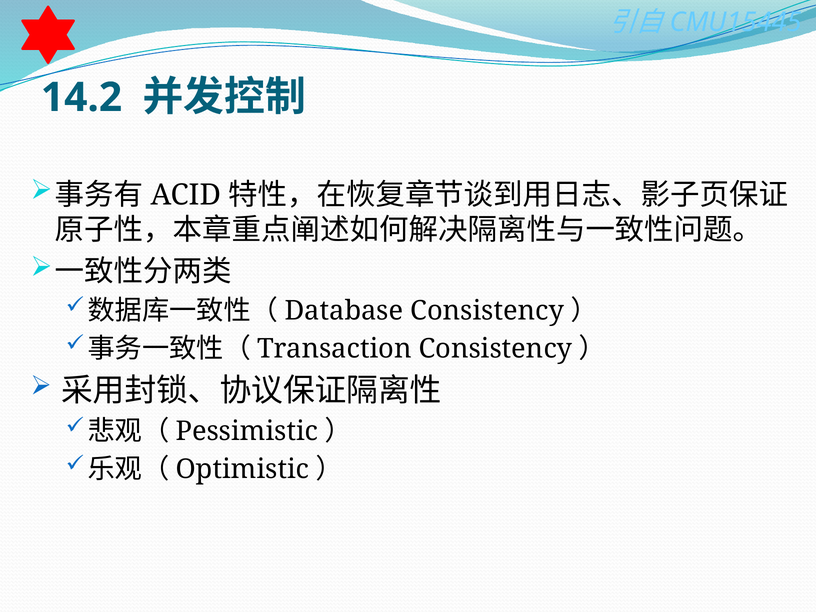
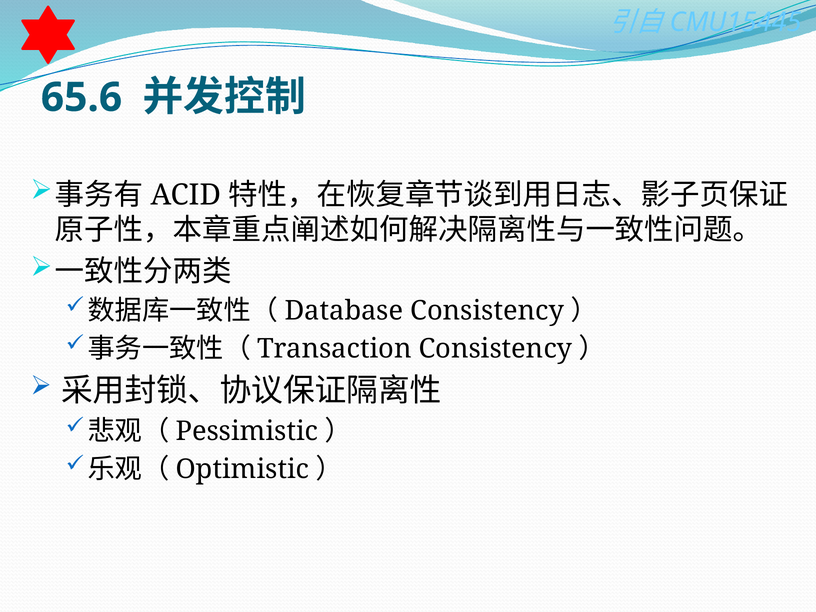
14.2: 14.2 -> 65.6
